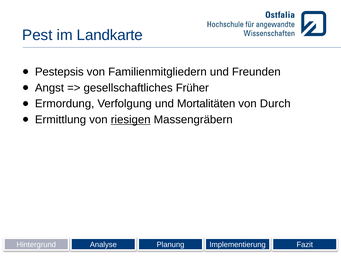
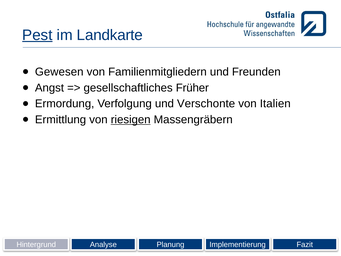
Pest underline: none -> present
Pestepsis: Pestepsis -> Gewesen
Mortalitäten: Mortalitäten -> Verschonte
Durch: Durch -> Italien
